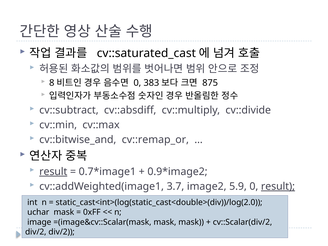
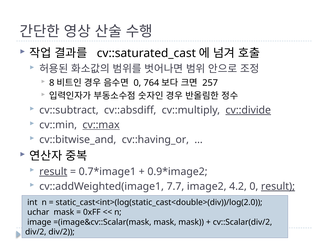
383: 383 -> 764
875: 875 -> 257
cv::divide underline: none -> present
cv::max underline: none -> present
cv::remap_or: cv::remap_or -> cv::having_or
3.7: 3.7 -> 7.7
5.9: 5.9 -> 4.2
